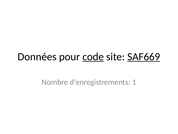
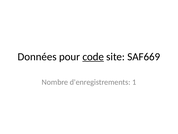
SAF669 underline: present -> none
